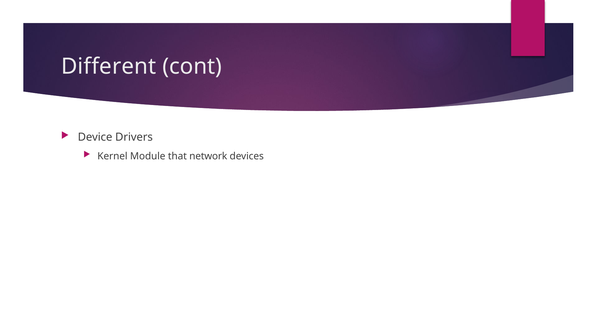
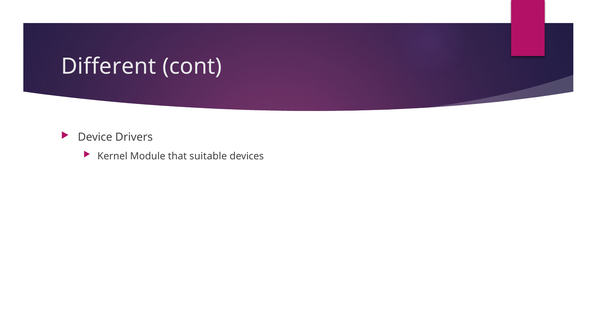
network: network -> suitable
